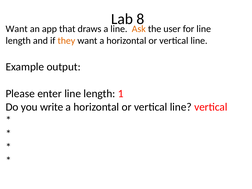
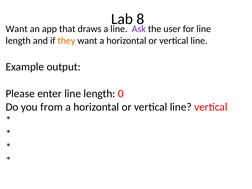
Ask colour: orange -> purple
1: 1 -> 0
write: write -> from
